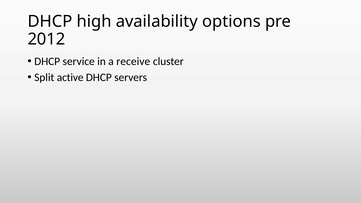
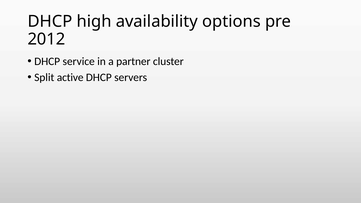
receive: receive -> partner
